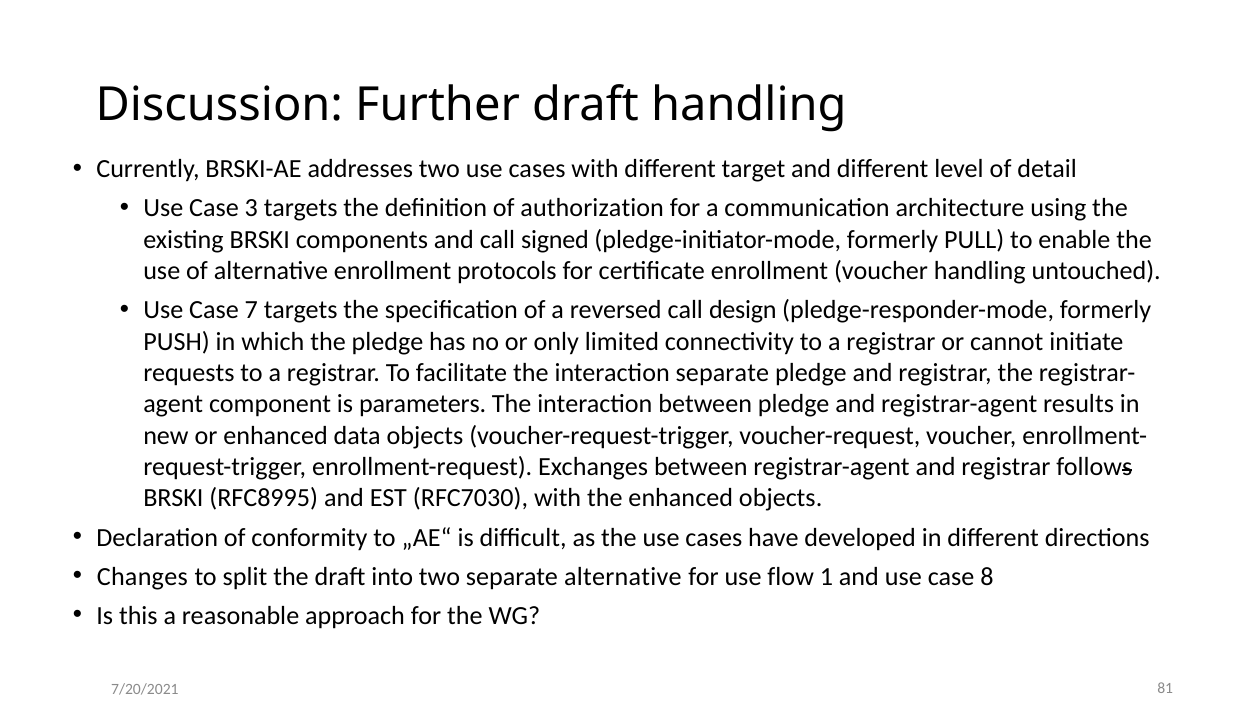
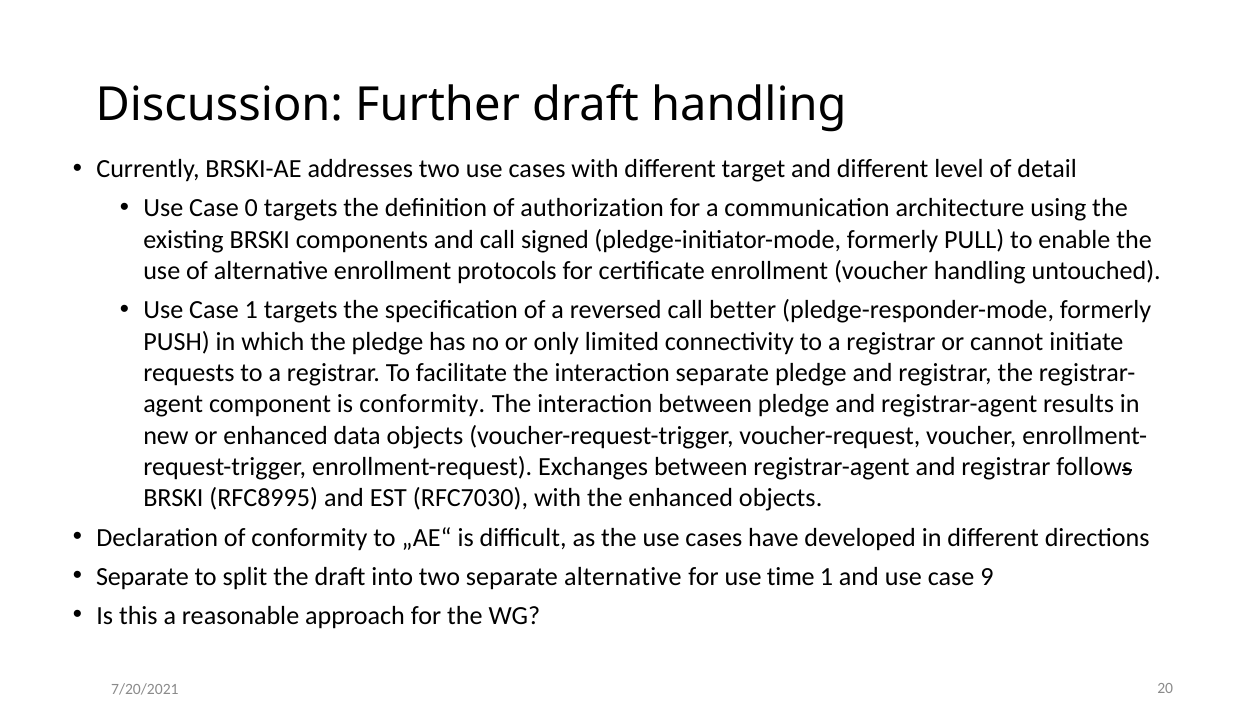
3: 3 -> 0
Case 7: 7 -> 1
design: design -> better
is parameters: parameters -> conformity
Changes at (142, 576): Changes -> Separate
flow: flow -> time
8: 8 -> 9
81: 81 -> 20
